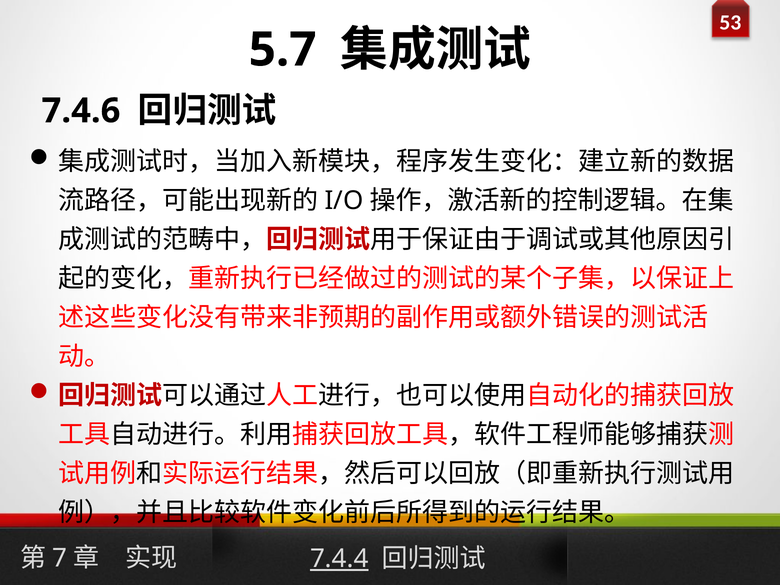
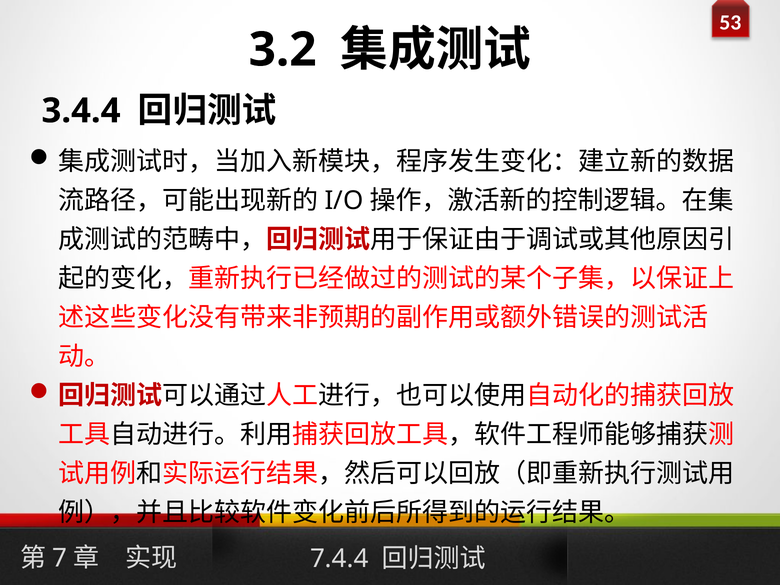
5.7: 5.7 -> 3.2
7.4.6: 7.4.6 -> 3.4.4
7.4.4 underline: present -> none
